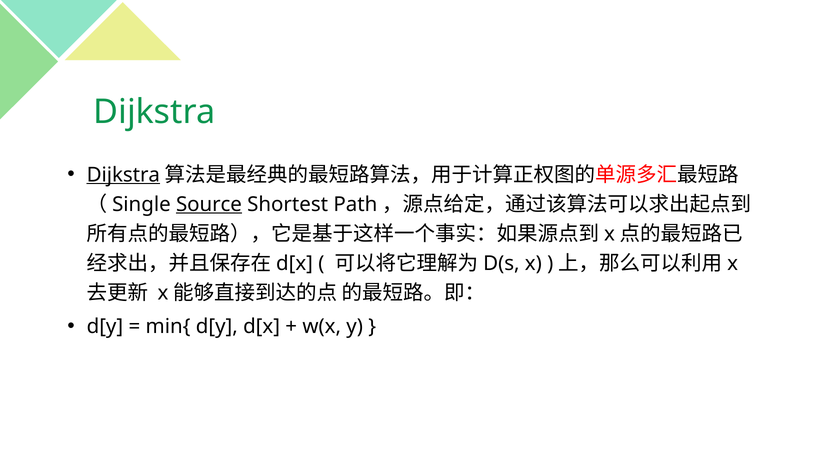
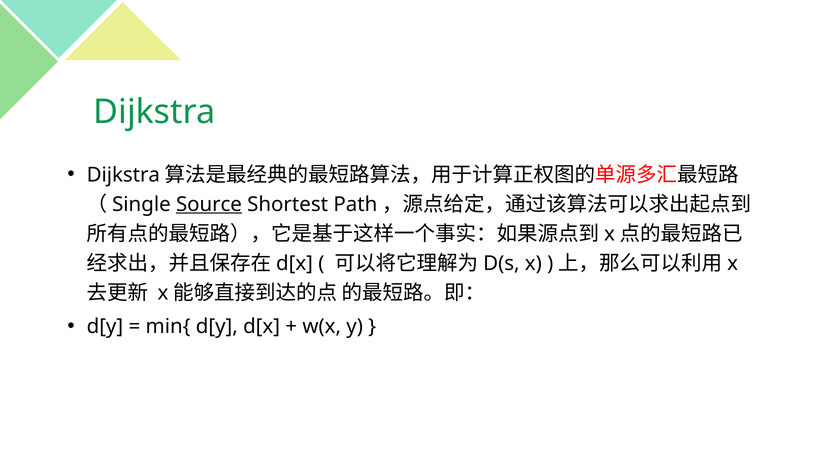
Dijkstra at (123, 175) underline: present -> none
